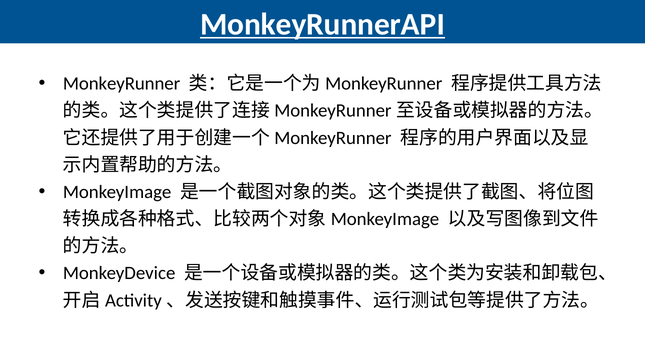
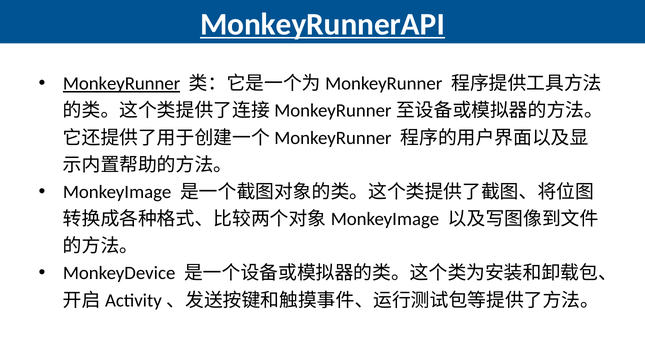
MonkeyRunner underline: none -> present
